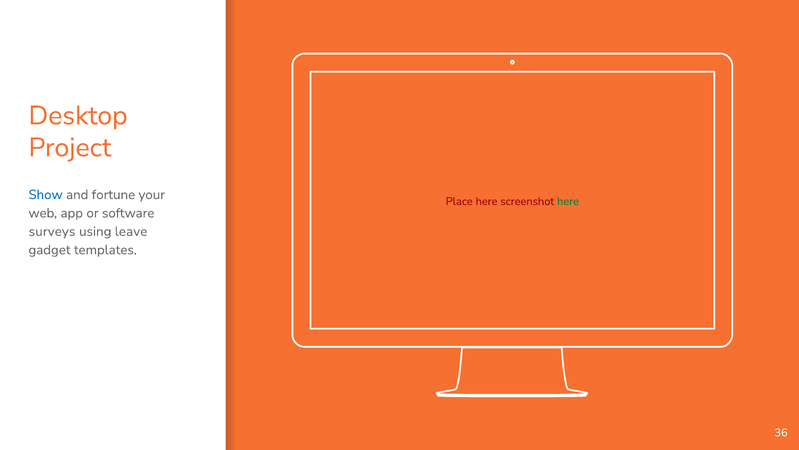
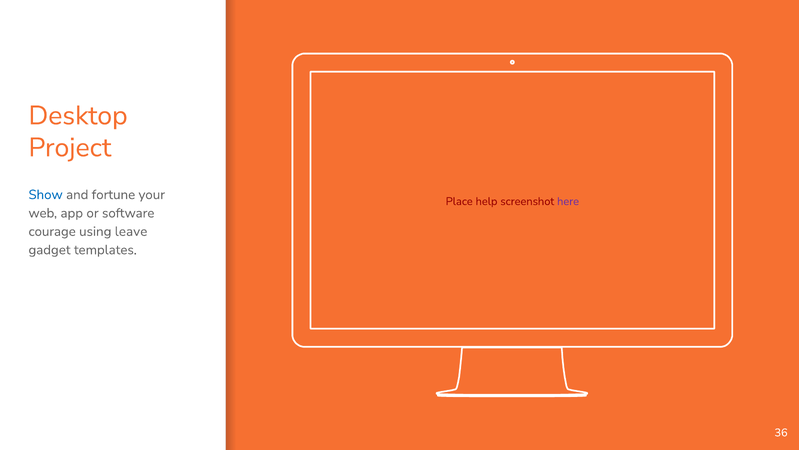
Place here: here -> help
here at (568, 201) colour: green -> purple
surveys: surveys -> courage
